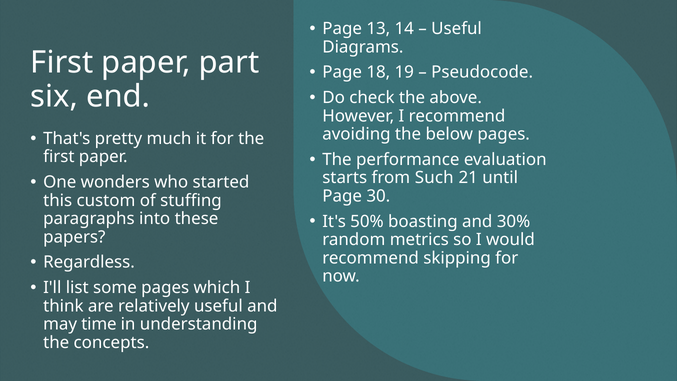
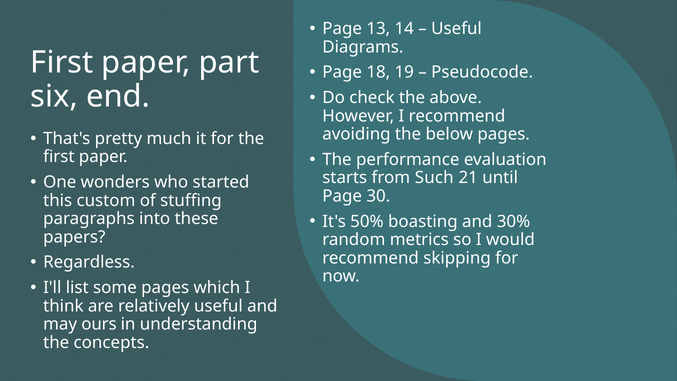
time: time -> ours
